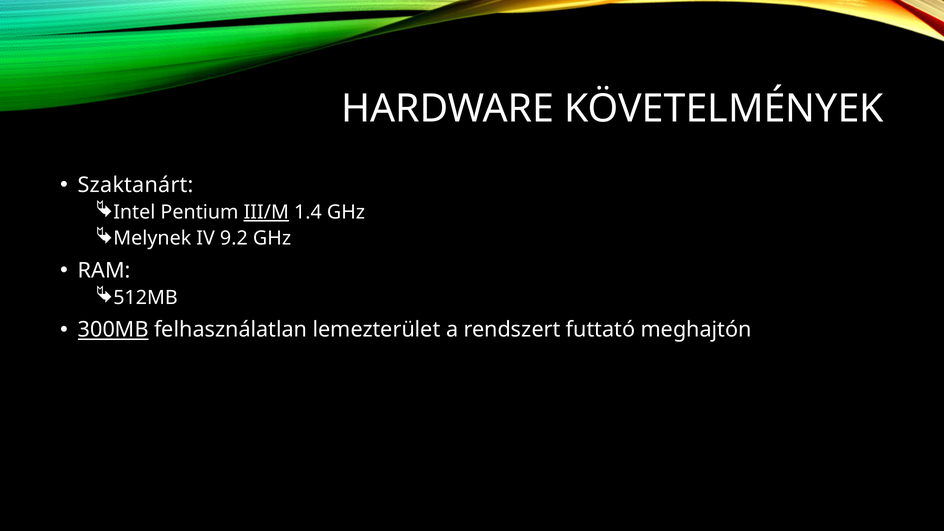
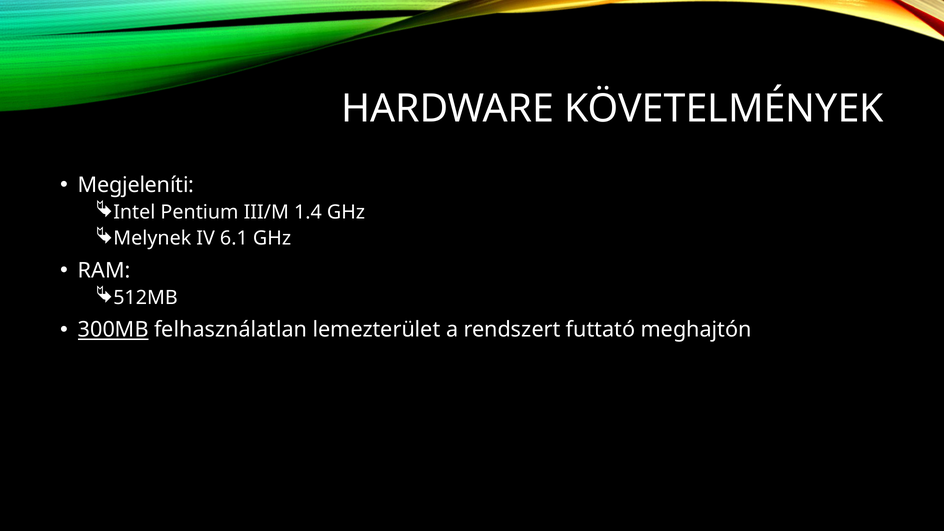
Szaktanárt: Szaktanárt -> Megjeleníti
III/M underline: present -> none
9.2: 9.2 -> 6.1
